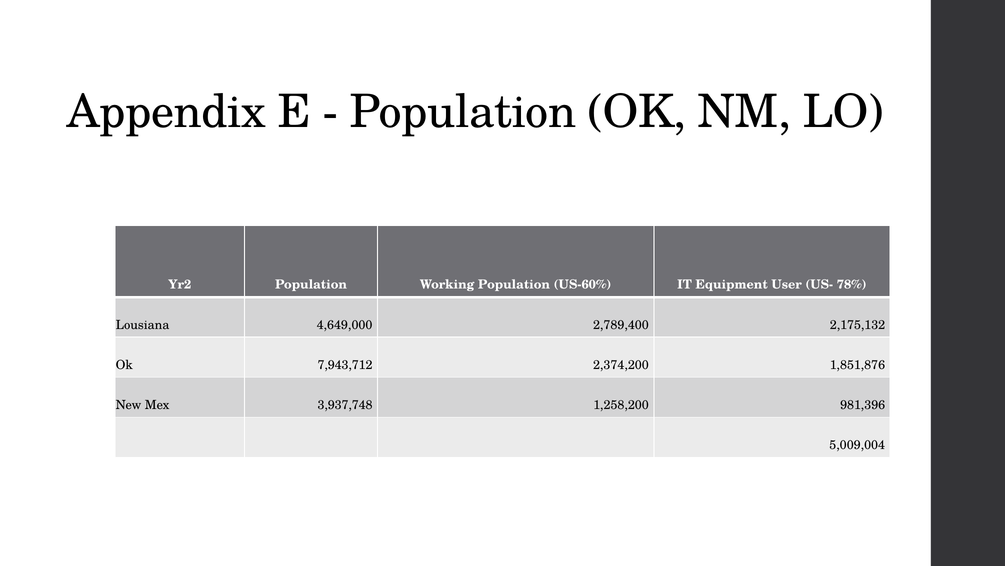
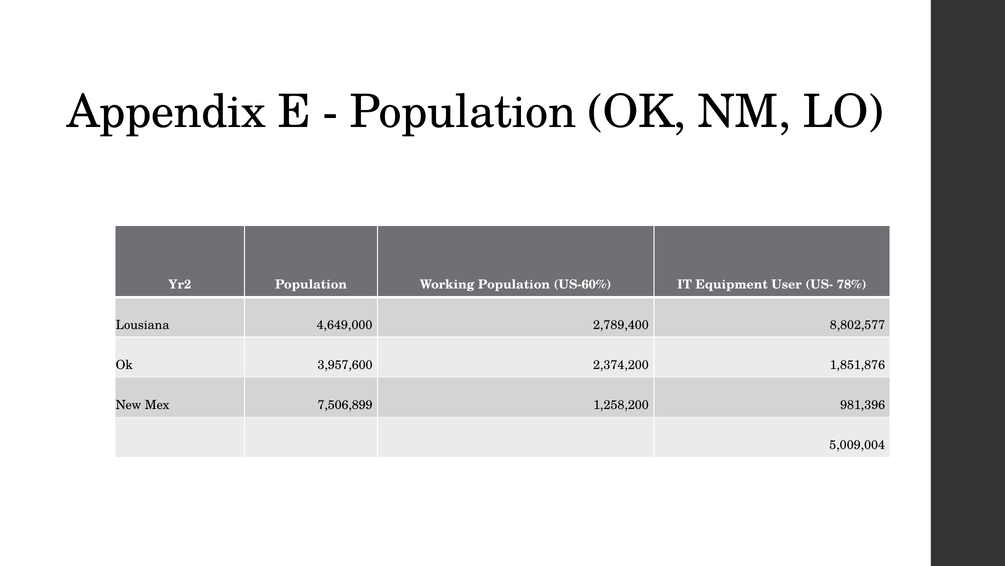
2,175,132: 2,175,132 -> 8,802,577
7,943,712: 7,943,712 -> 3,957,600
3,937,748: 3,937,748 -> 7,506,899
